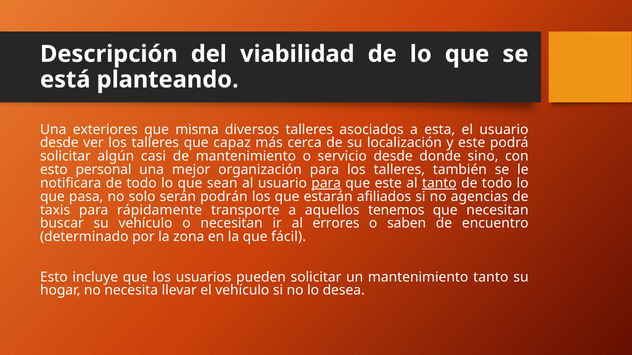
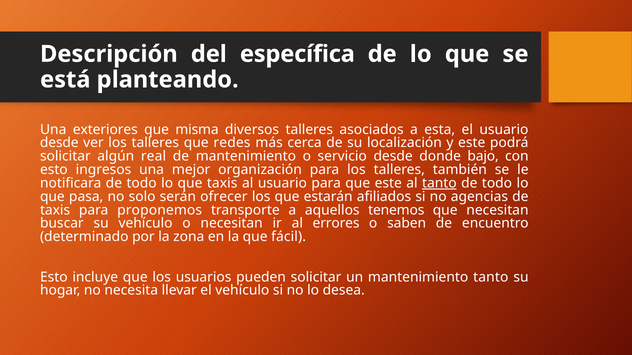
viabilidad: viabilidad -> específica
capaz: capaz -> redes
casi: casi -> real
sino: sino -> bajo
personal: personal -> ingresos
que sean: sean -> taxis
para at (326, 183) underline: present -> none
podrán: podrán -> ofrecer
rápidamente: rápidamente -> proponemos
